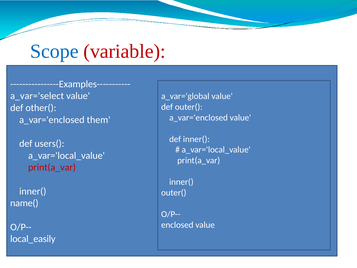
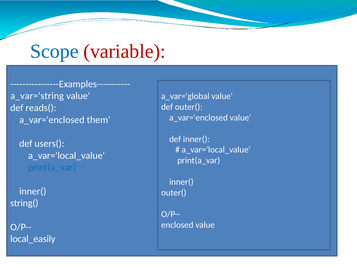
a_var='select: a_var='select -> a_var='string
other(: other( -> reads(
print(a_var at (52, 167) colour: red -> blue
name(: name( -> string(
